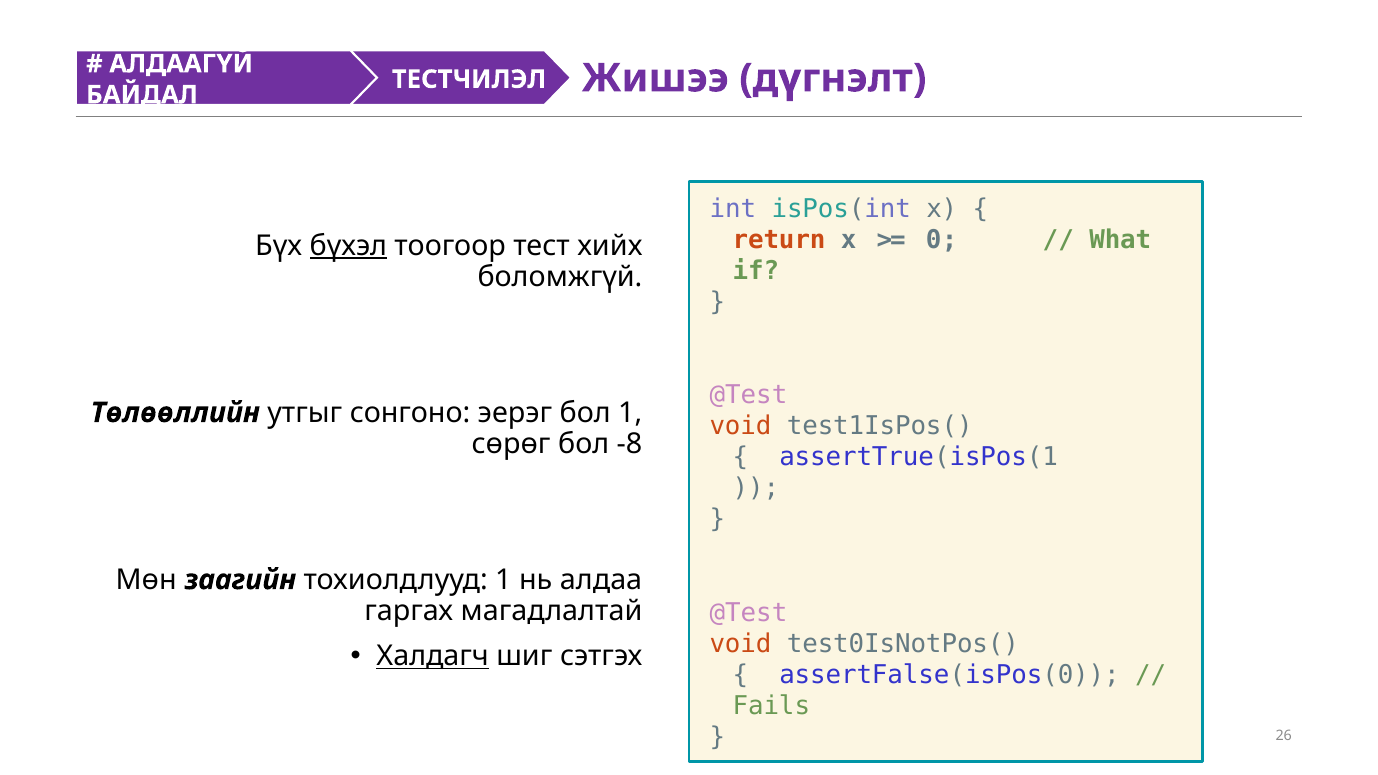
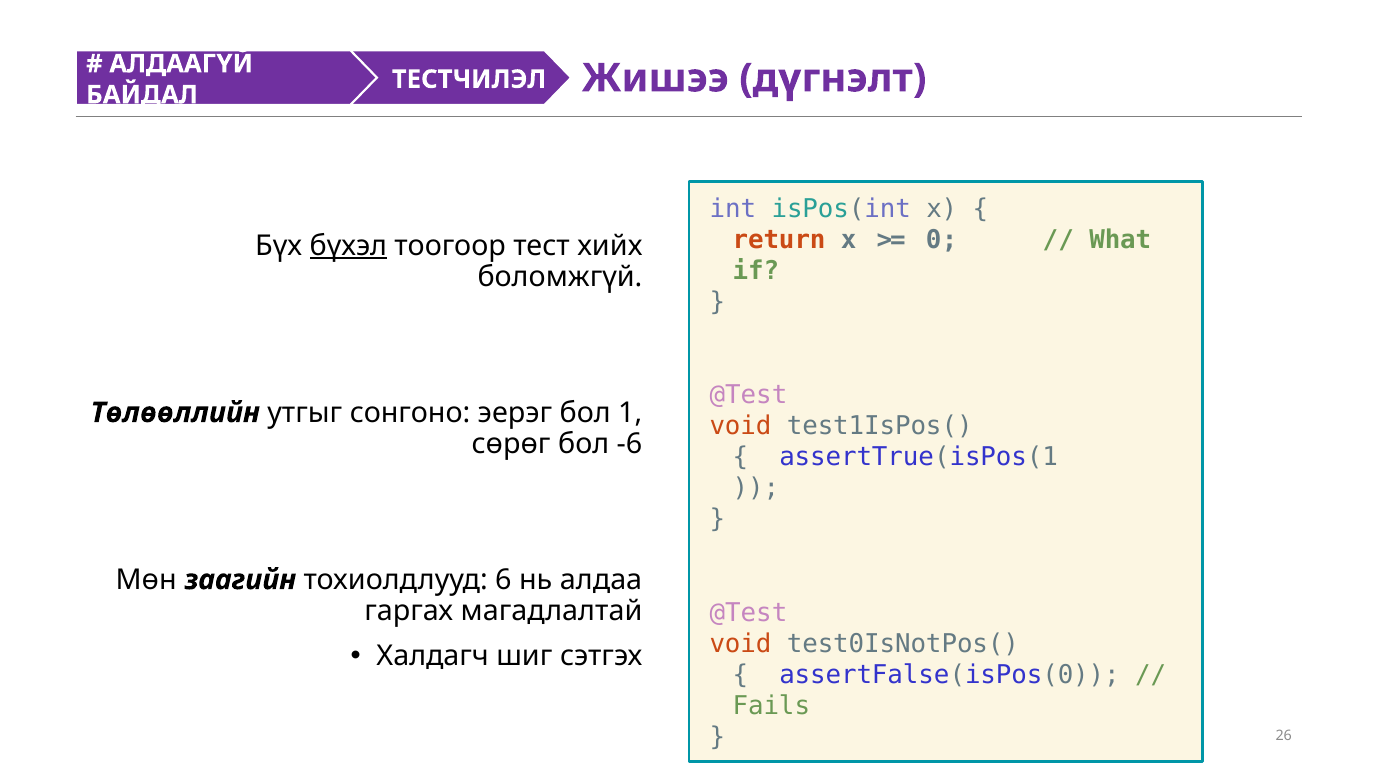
-8: -8 -> -6
тохиолдлууд 1: 1 -> 6
Халдагч underline: present -> none
